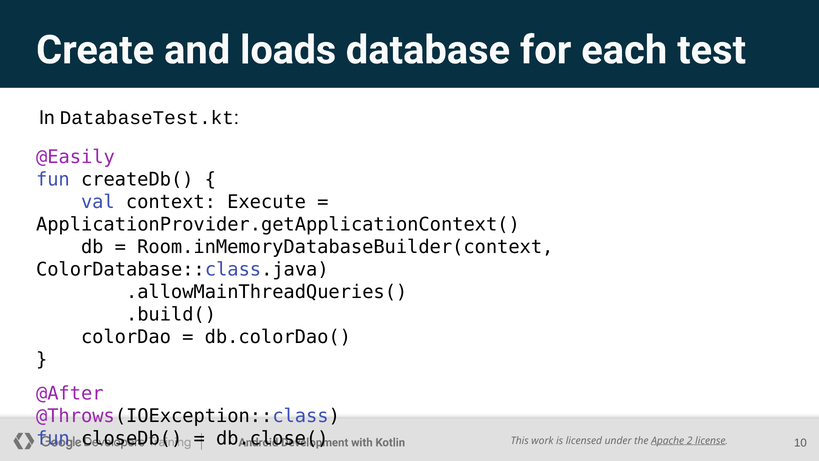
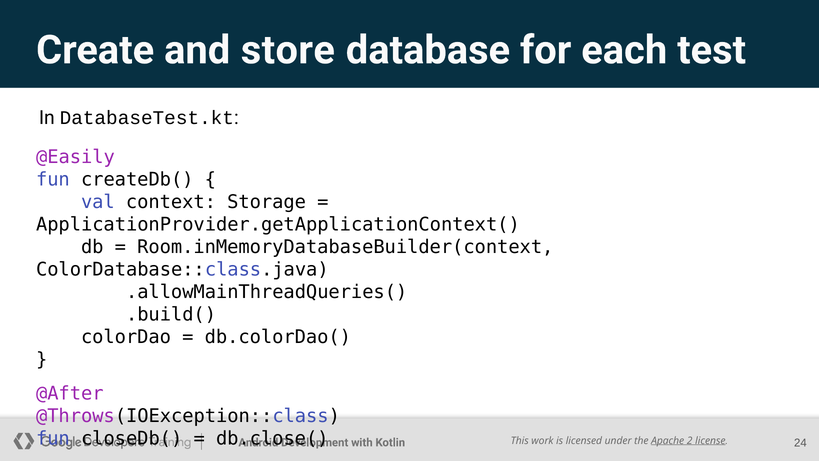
loads: loads -> store
Execute: Execute -> Storage
10: 10 -> 24
